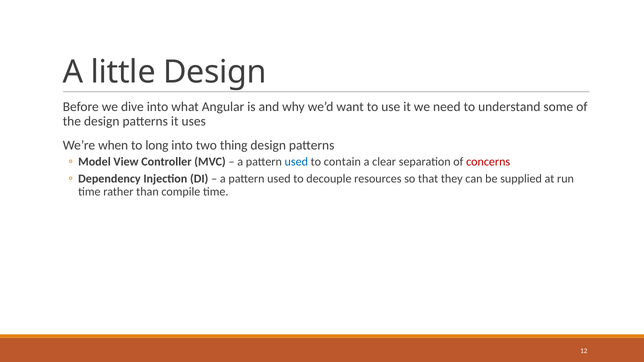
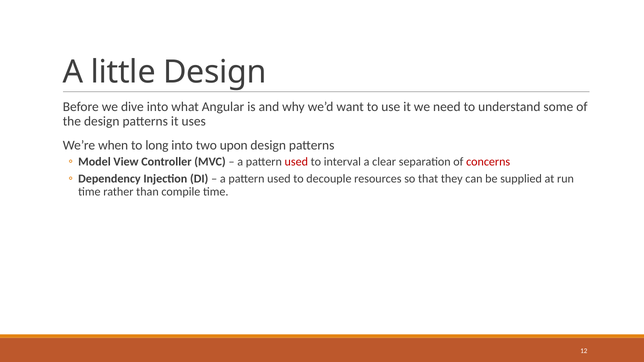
thing: thing -> upon
used at (296, 162) colour: blue -> red
contain: contain -> interval
